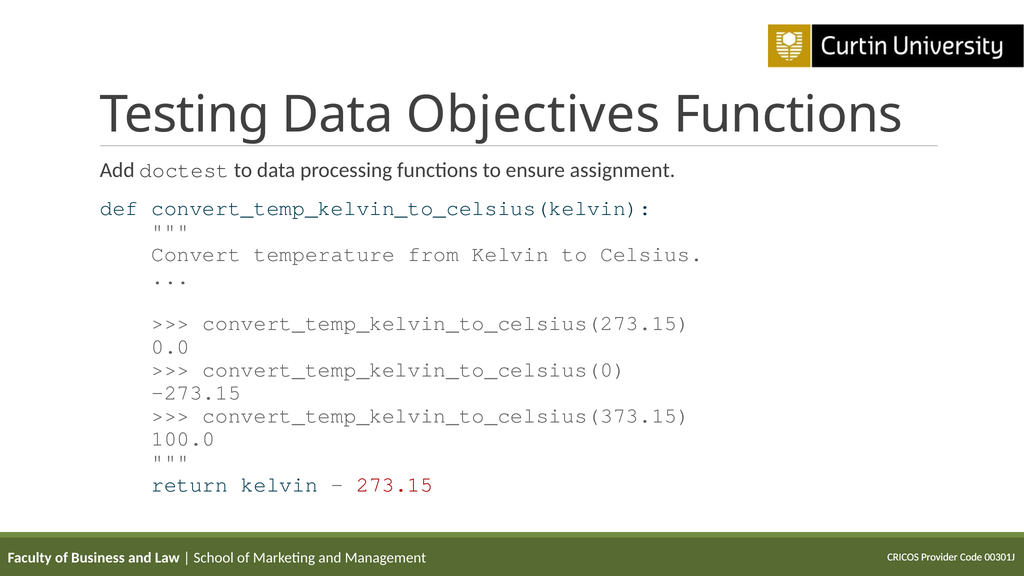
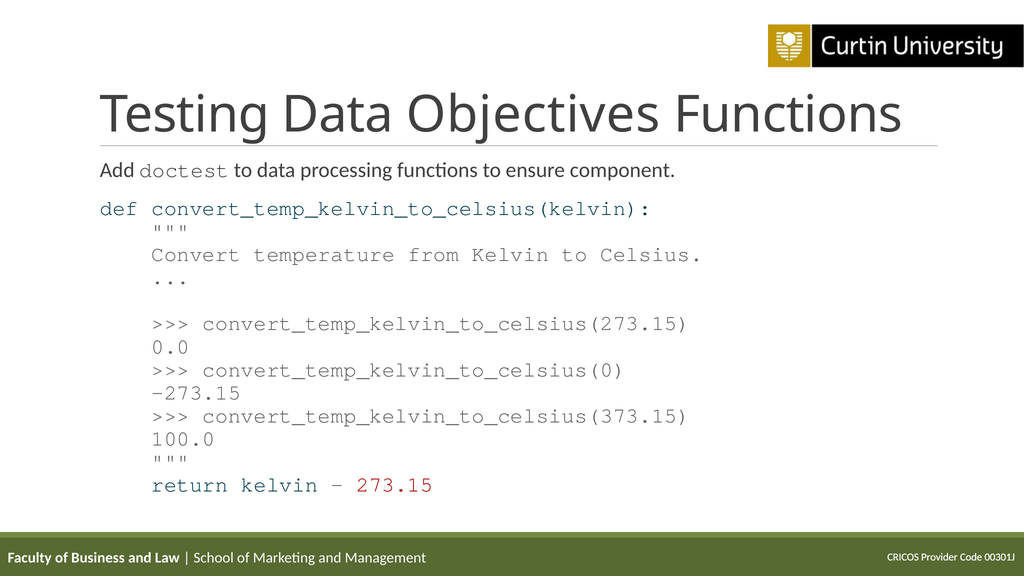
assignment: assignment -> component
